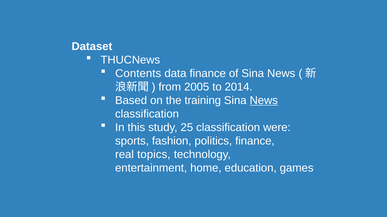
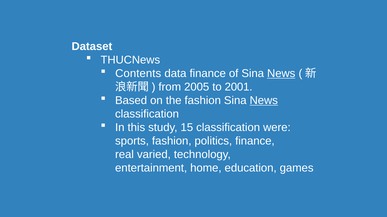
News at (281, 74) underline: none -> present
2014: 2014 -> 2001
the training: training -> fashion
25: 25 -> 15
topics: topics -> varied
